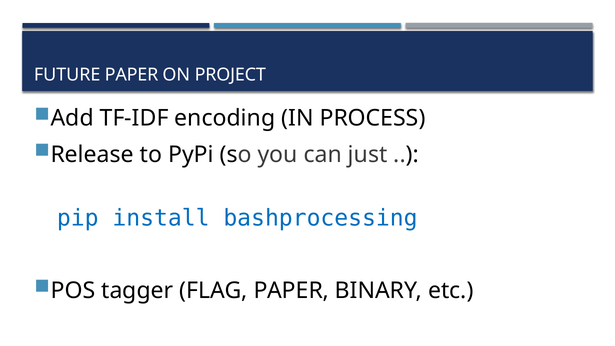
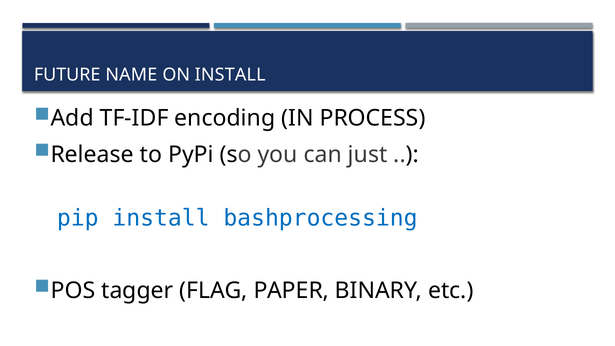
FUTURE PAPER: PAPER -> NAME
ON PROJECT: PROJECT -> INSTALL
